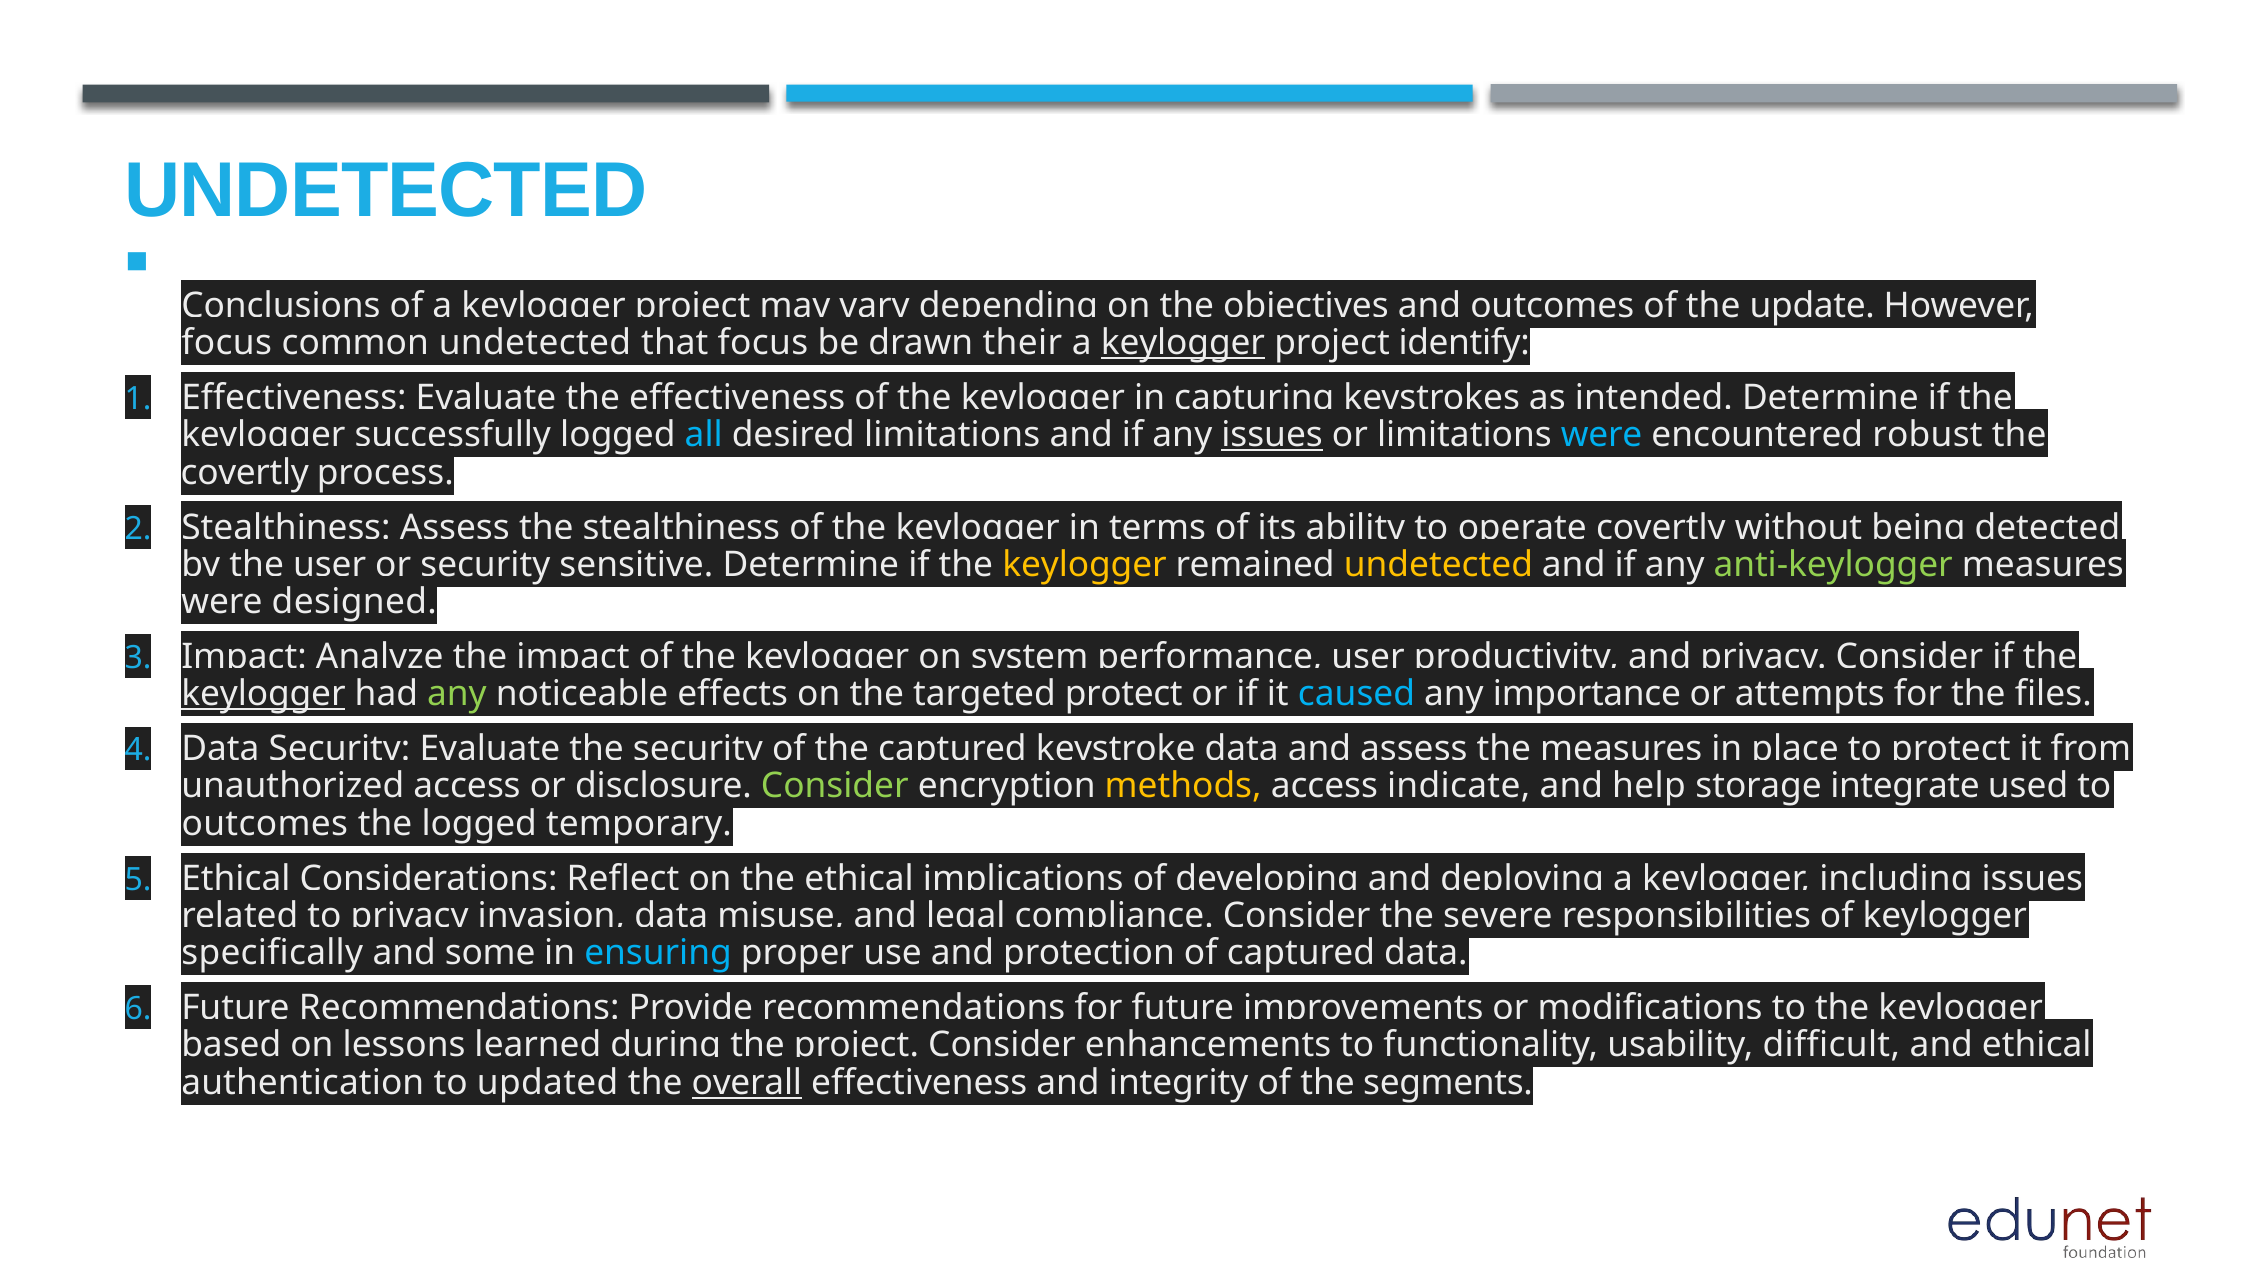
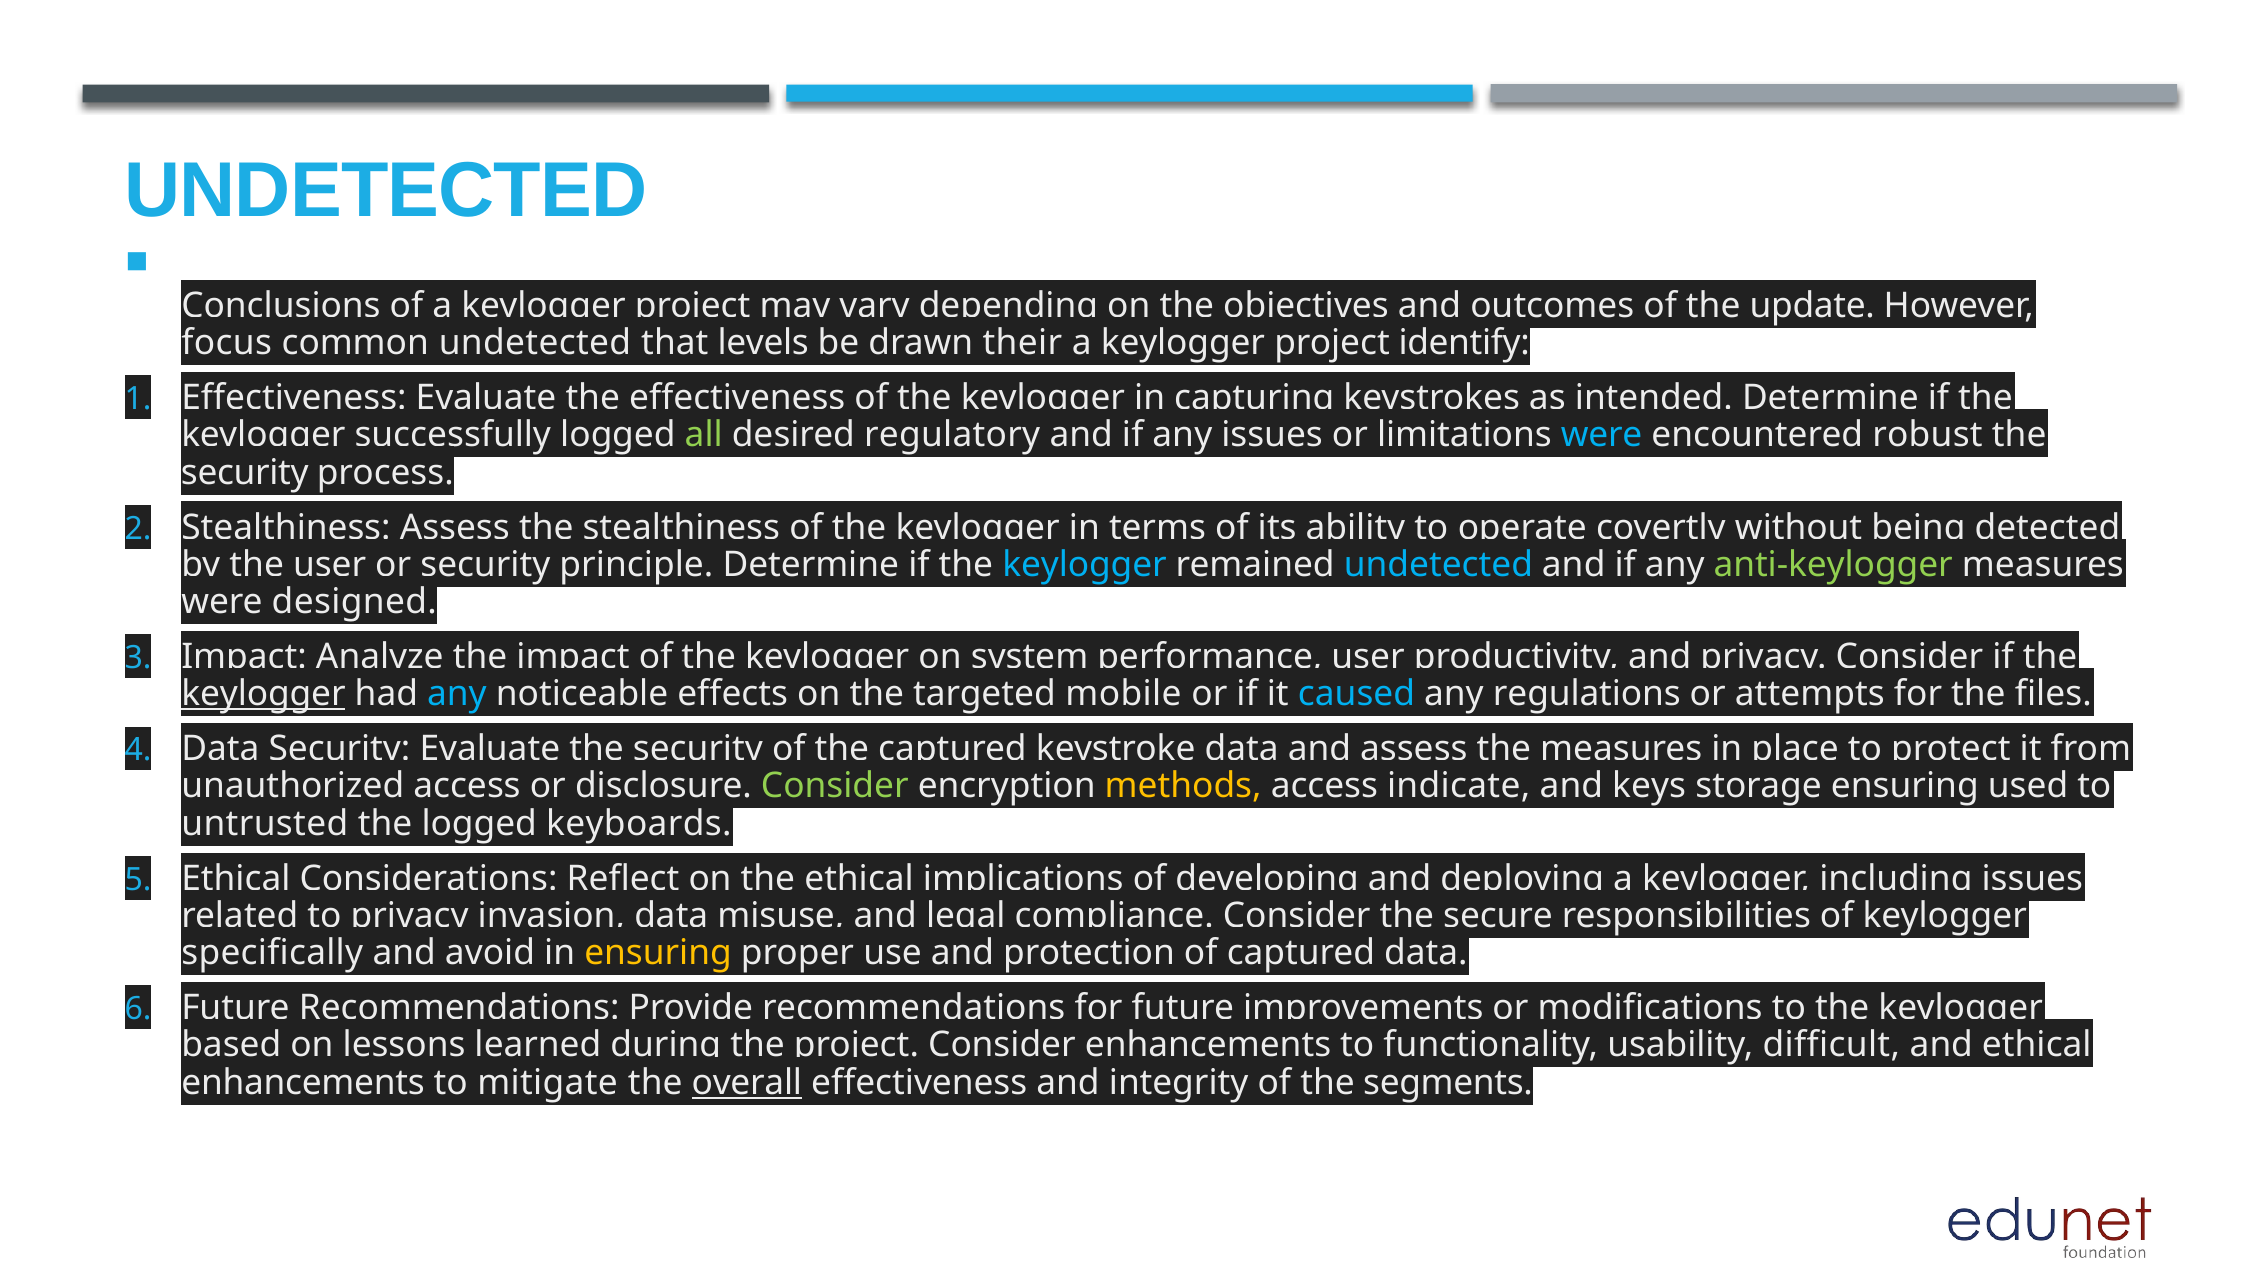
that focus: focus -> levels
keylogger at (1183, 343) underline: present -> none
all colour: light blue -> light green
desired limitations: limitations -> regulatory
issues at (1272, 435) underline: present -> none
covertly at (245, 472): covertly -> security
sensitive: sensitive -> principle
keylogger at (1085, 564) colour: yellow -> light blue
undetected at (1438, 564) colour: yellow -> light blue
any at (457, 694) colour: light green -> light blue
targeted protect: protect -> mobile
importance: importance -> regulations
help: help -> keys
storage integrate: integrate -> ensuring
outcomes at (265, 823): outcomes -> untrusted
temporary: temporary -> keyboards
severe: severe -> secure
some: some -> avoid
ensuring at (658, 952) colour: light blue -> yellow
authentication at (303, 1082): authentication -> enhancements
updated: updated -> mitigate
